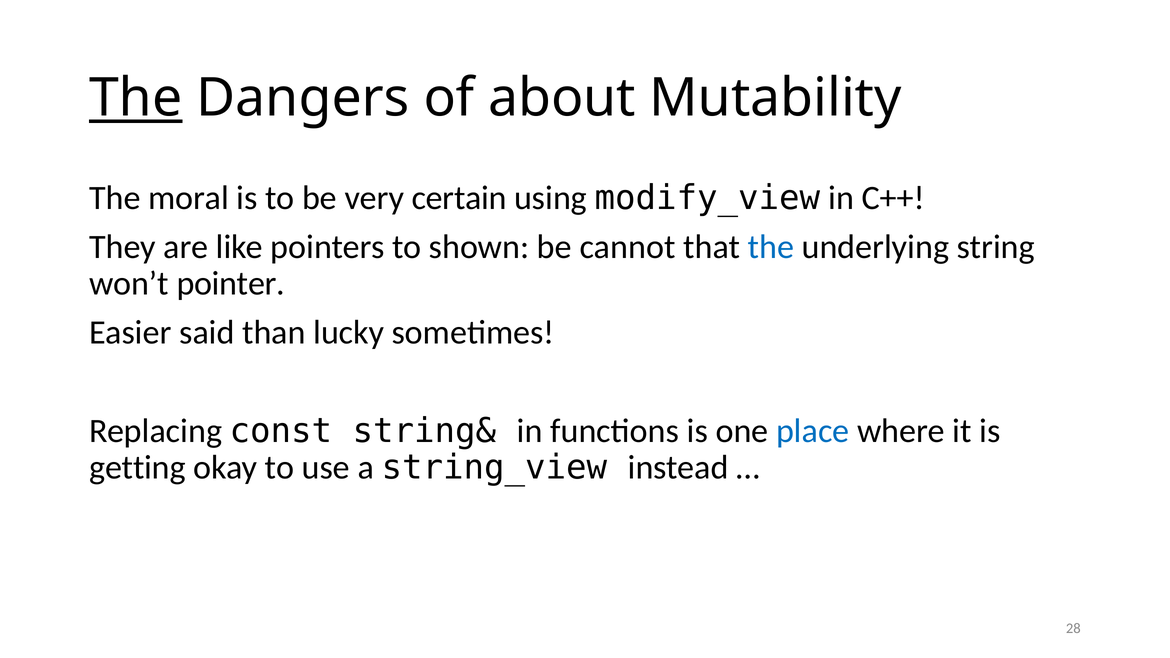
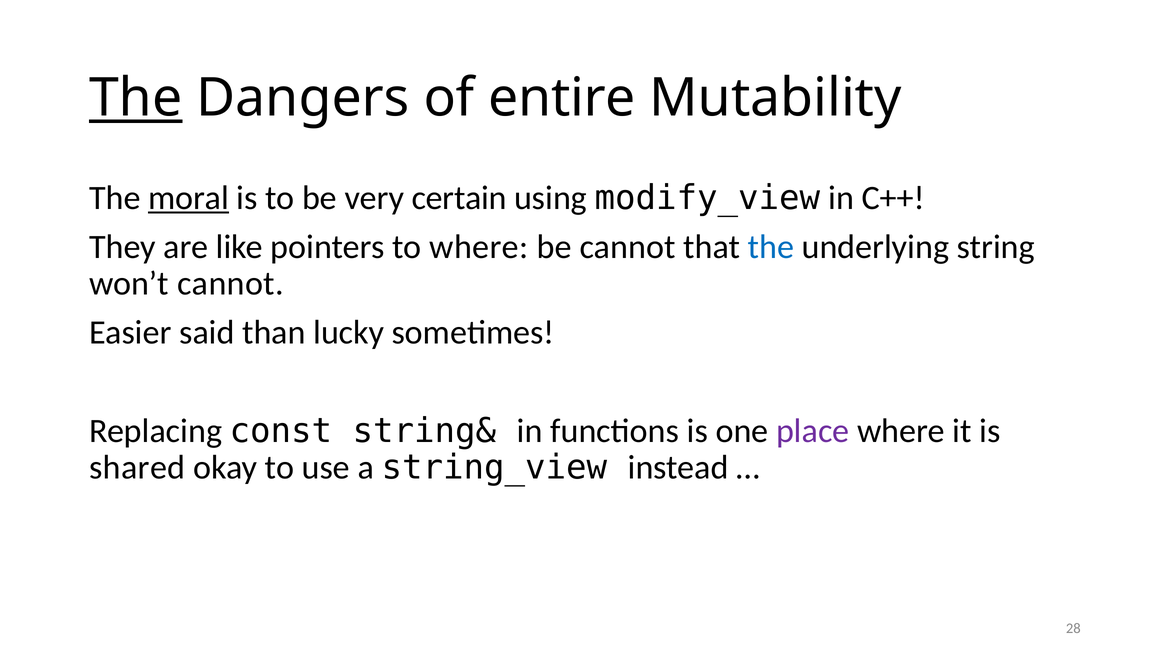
about: about -> entire
moral underline: none -> present
to shown: shown -> where
won’t pointer: pointer -> cannot
place colour: blue -> purple
getting: getting -> shared
